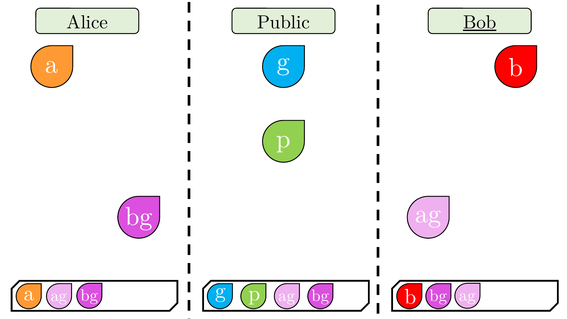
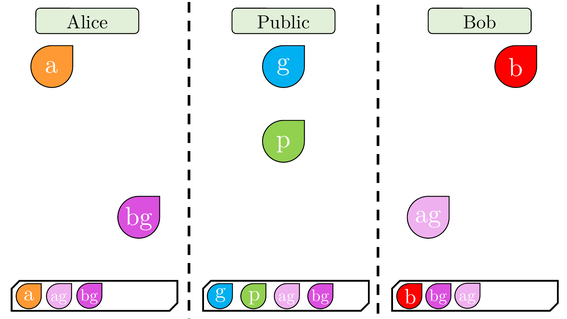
Bob underline: present -> none
